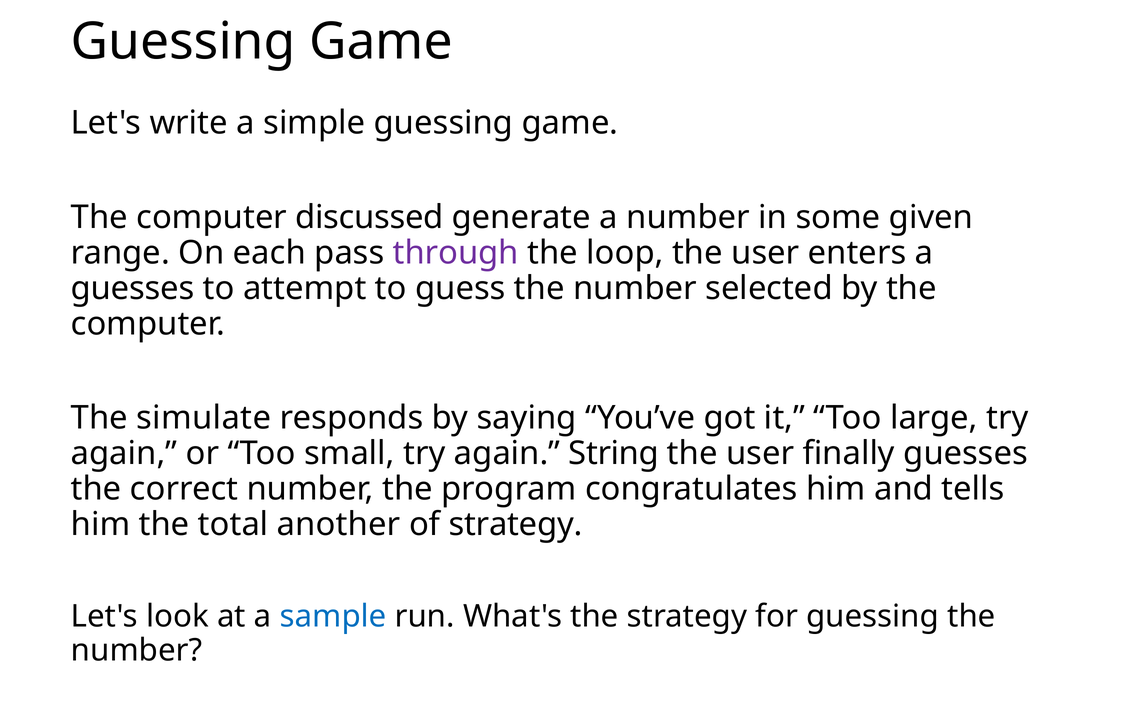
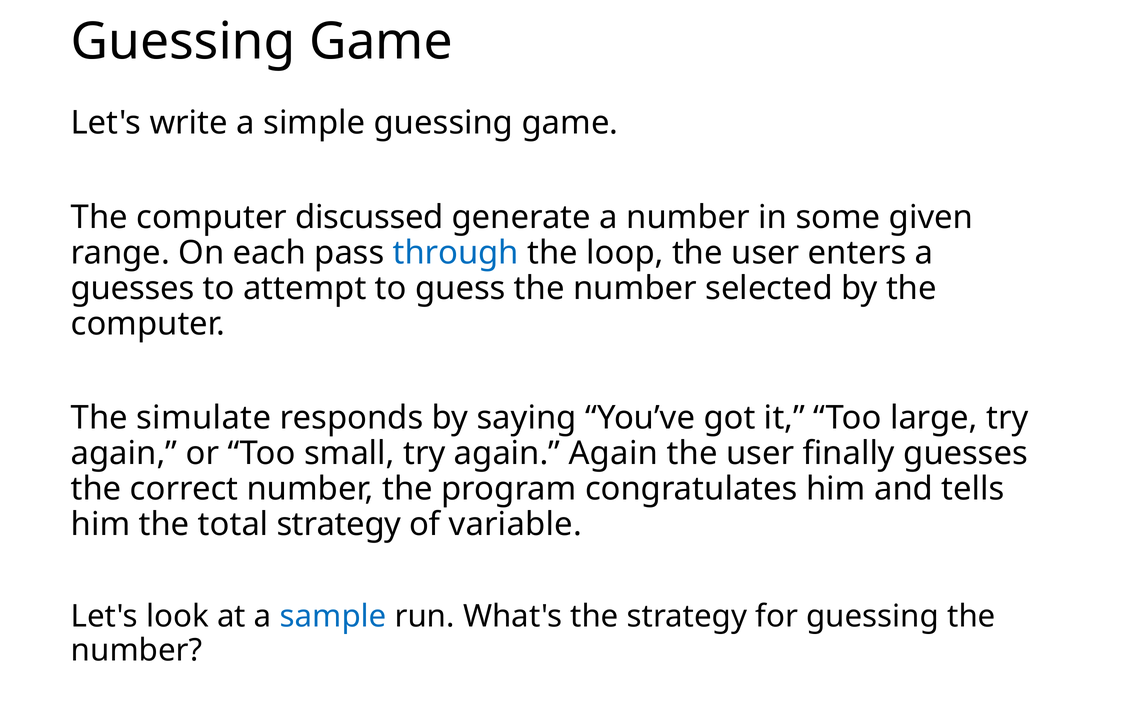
through colour: purple -> blue
again String: String -> Again
total another: another -> strategy
of strategy: strategy -> variable
